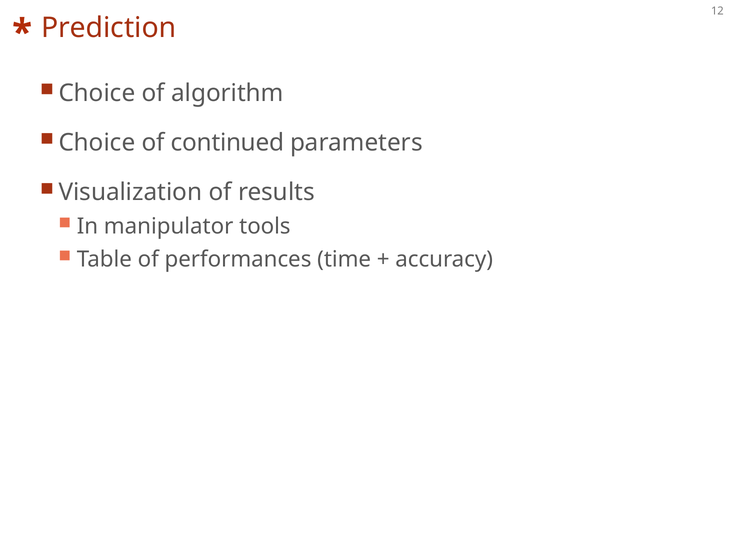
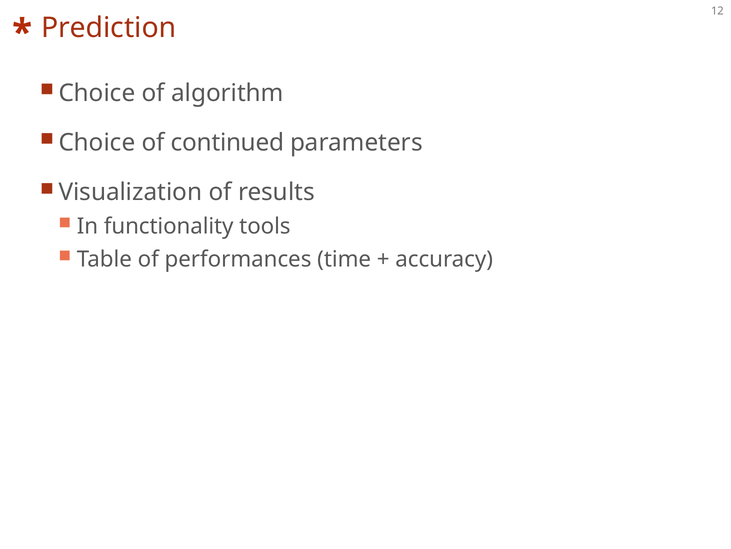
manipulator: manipulator -> functionality
